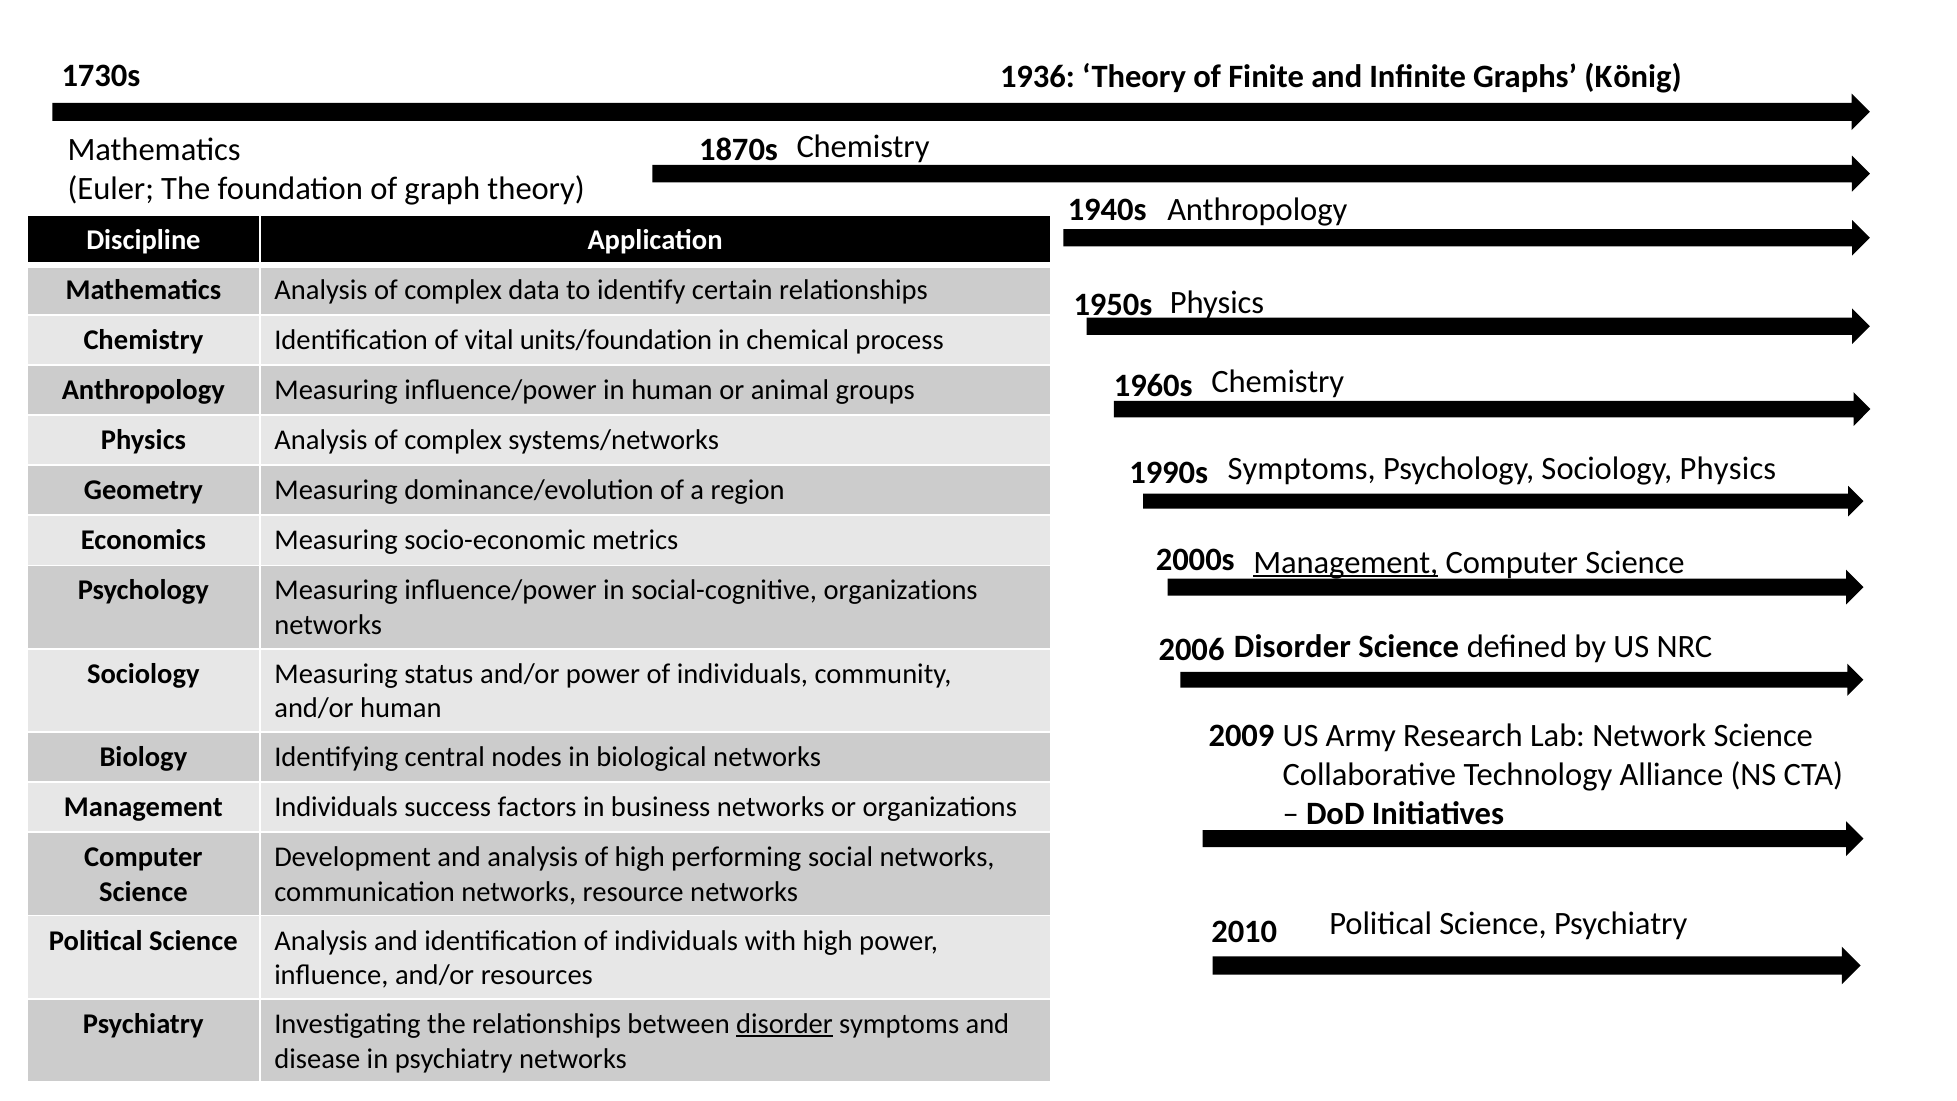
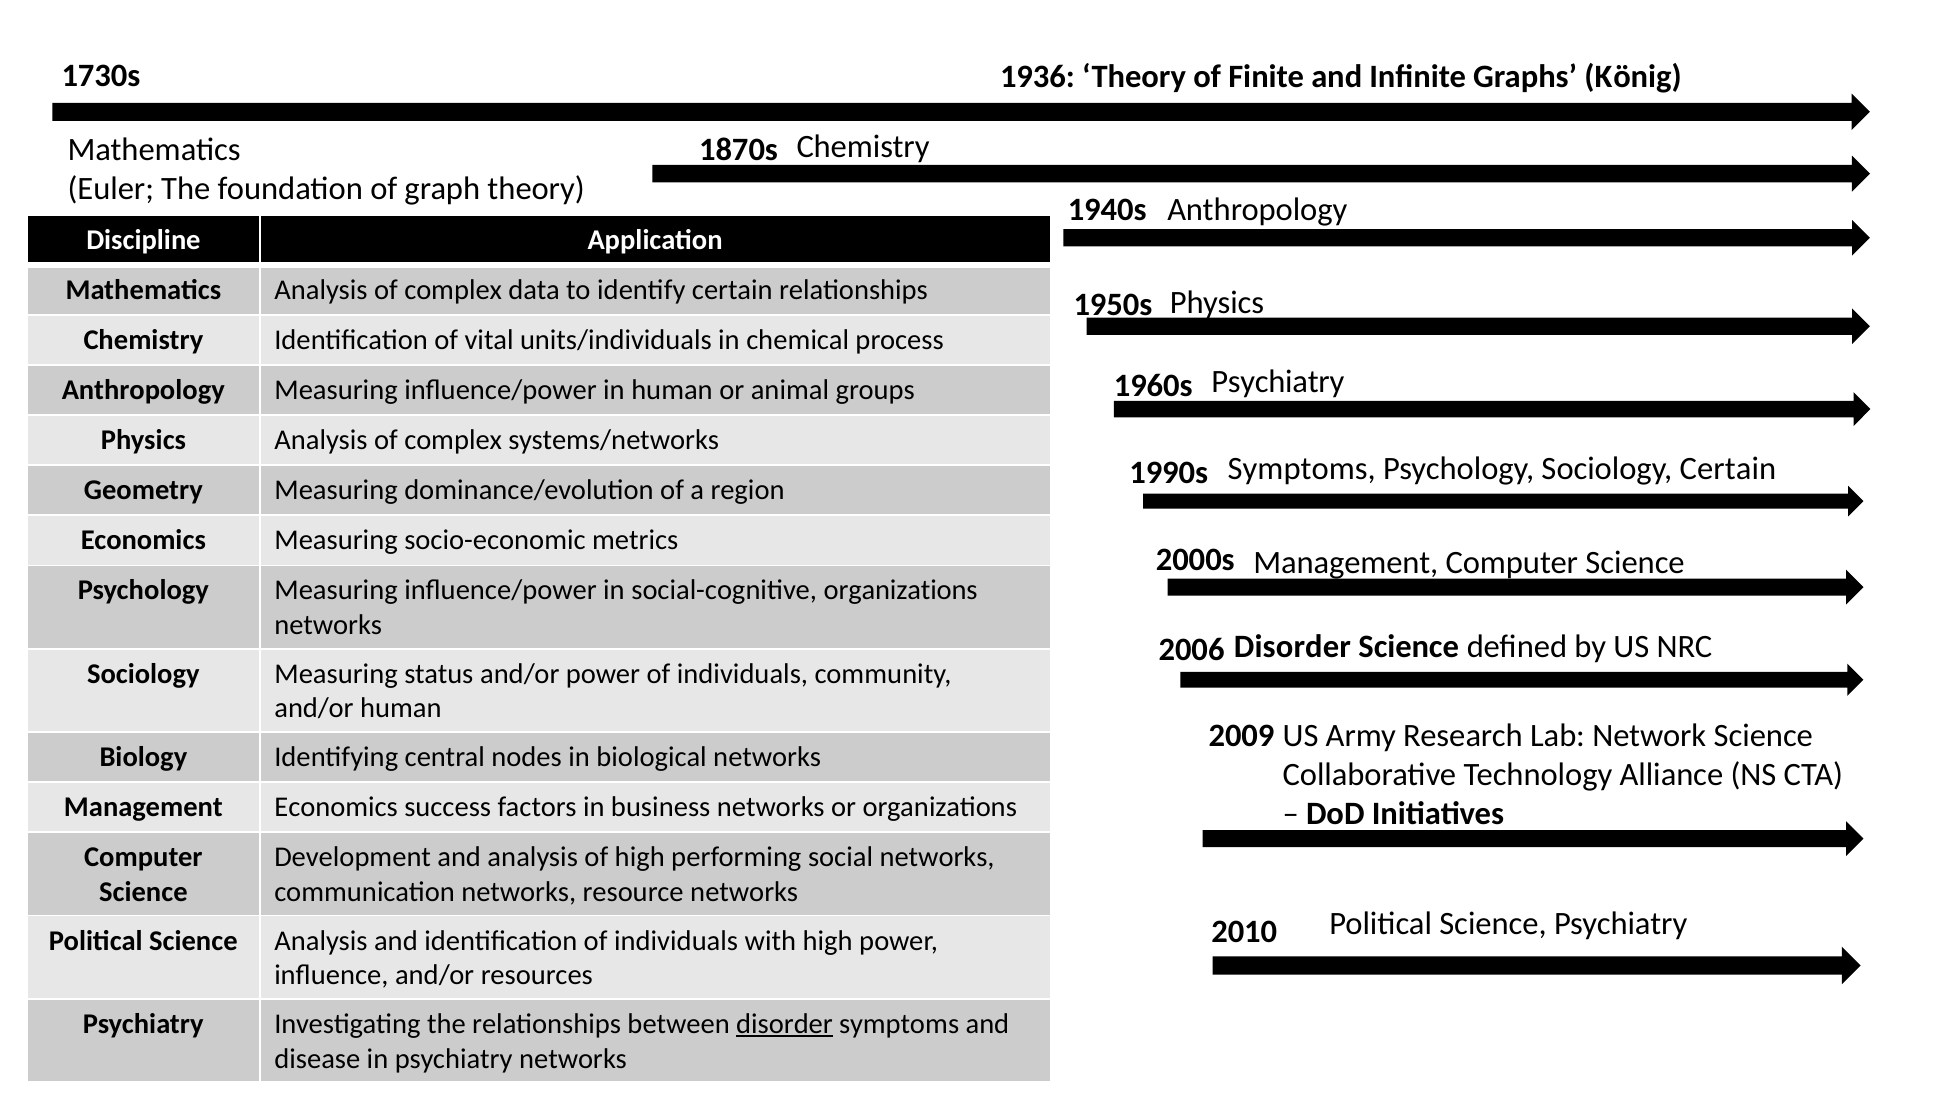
units/foundation: units/foundation -> units/individuals
Chemistry at (1278, 381): Chemistry -> Psychiatry
Sociology Physics: Physics -> Certain
Management at (1346, 562) underline: present -> none
Management Individuals: Individuals -> Economics
